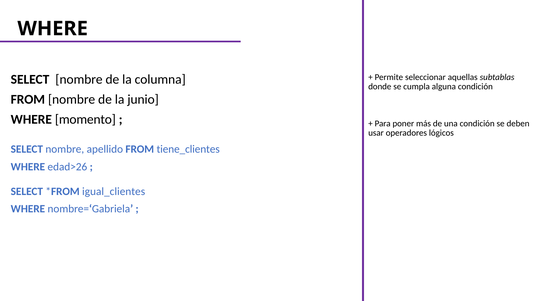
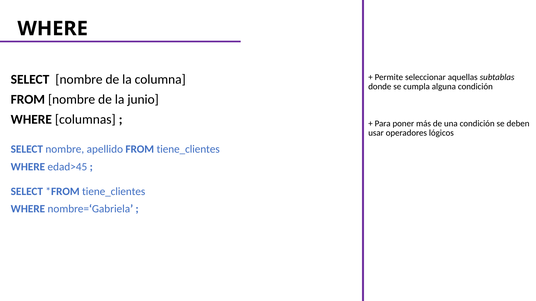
momento: momento -> columnas
edad>26: edad>26 -> edad>45
igual_clientes at (114, 192): igual_clientes -> tiene_clientes
